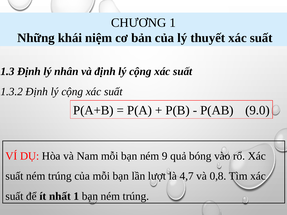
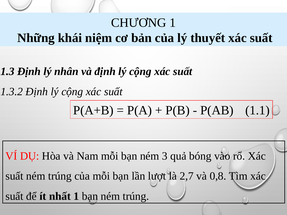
9.0: 9.0 -> 1.1
9: 9 -> 3
4,7: 4,7 -> 2,7
